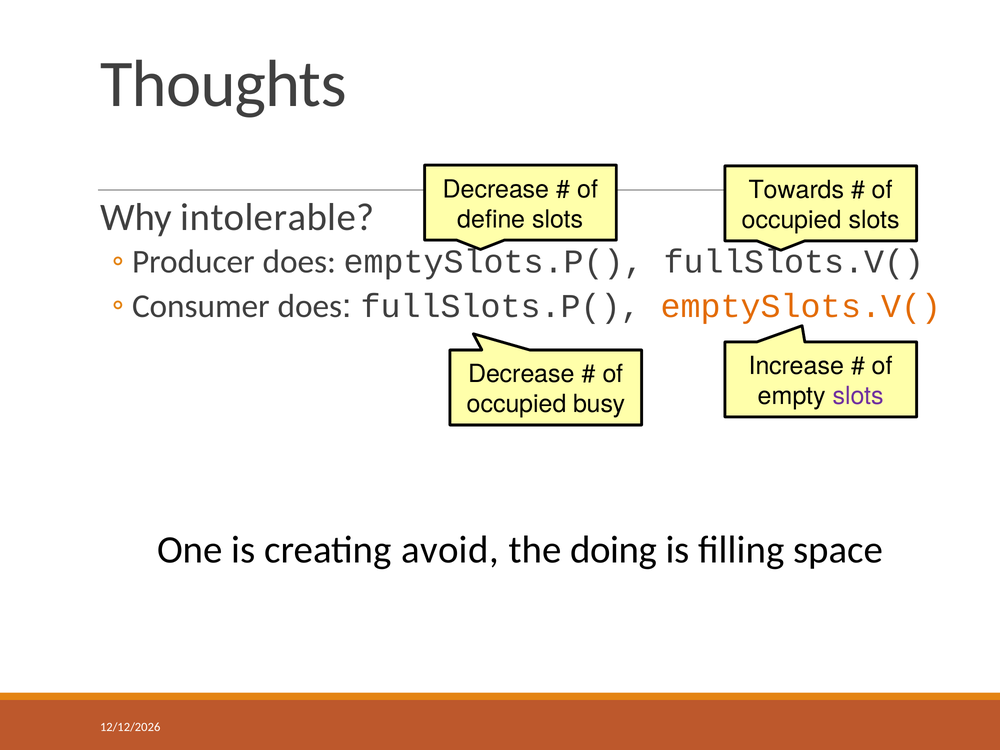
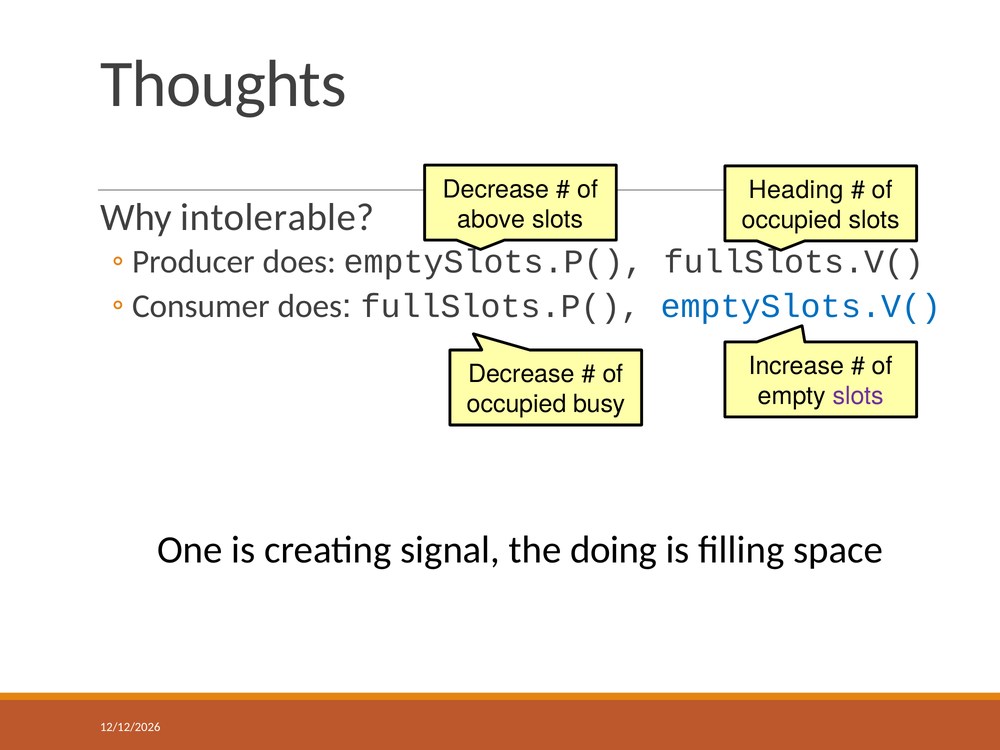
Towards: Towards -> Heading
define: define -> above
emptySlots.V( colour: orange -> blue
avoid: avoid -> signal
